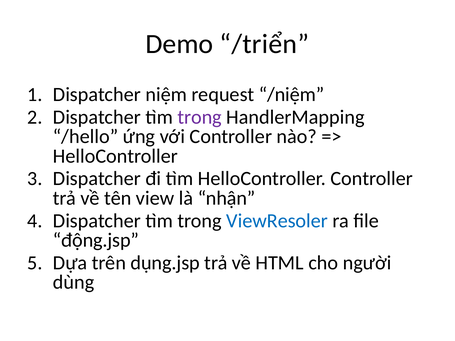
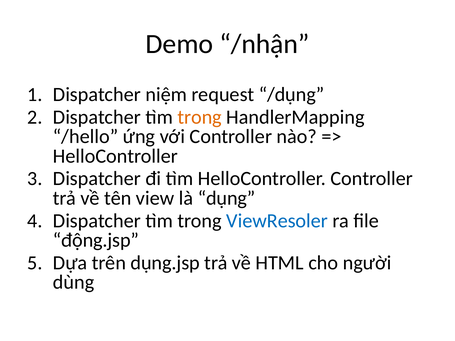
/triển: /triển -> /nhận
/niệm: /niệm -> /dụng
trong at (200, 117) colour: purple -> orange
nhận: nhận -> dụng
